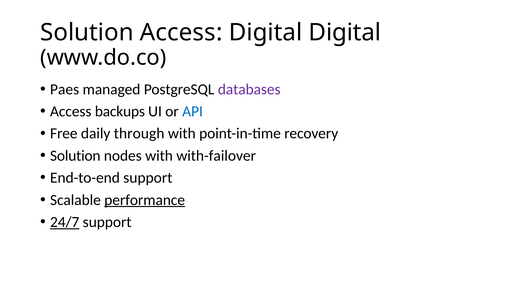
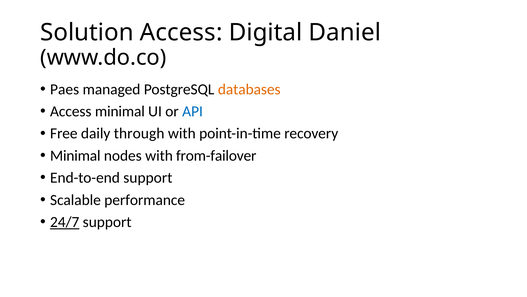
Digital Digital: Digital -> Daniel
databases colour: purple -> orange
Access backups: backups -> minimal
Solution at (75, 155): Solution -> Minimal
with-failover: with-failover -> from-failover
performance underline: present -> none
